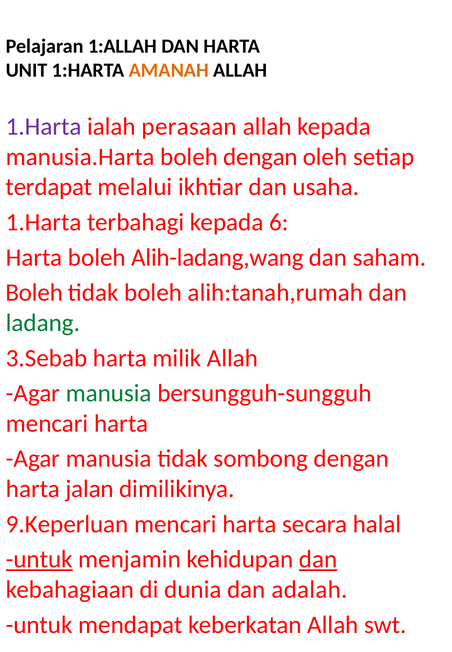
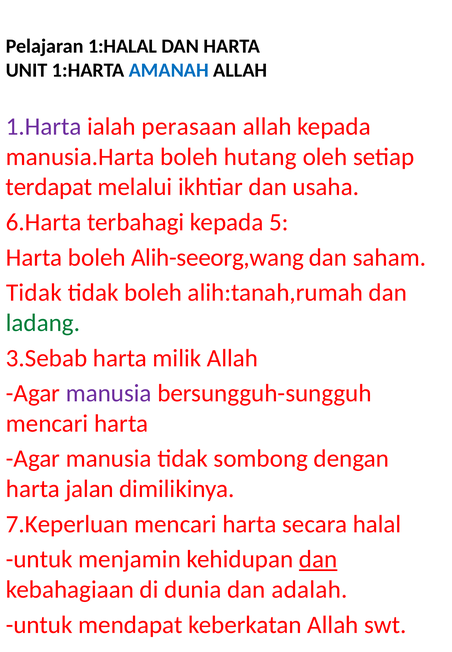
1:ALLAH: 1:ALLAH -> 1:HALAL
AMANAH colour: orange -> blue
boleh dengan: dengan -> hutang
1.Harta at (44, 222): 1.Harta -> 6.Harta
6: 6 -> 5
Alih-ladang,wang: Alih-ladang,wang -> Alih-seeorg,wang
Boleh at (34, 293): Boleh -> Tidak
manusia at (109, 394) colour: green -> purple
9.Keperluan: 9.Keperluan -> 7.Keperluan
untuk at (39, 560) underline: present -> none
